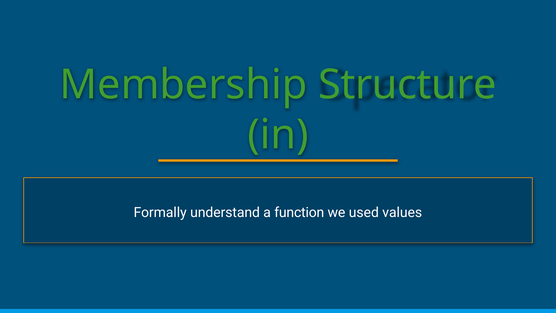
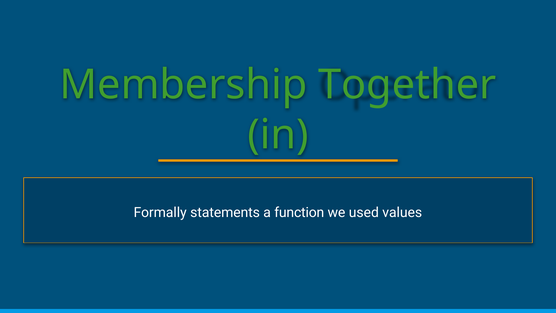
Structure: Structure -> Together
understand: understand -> statements
